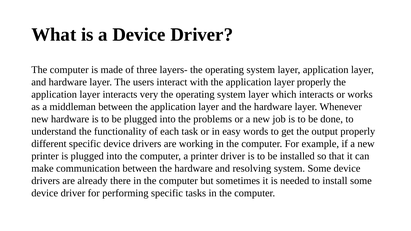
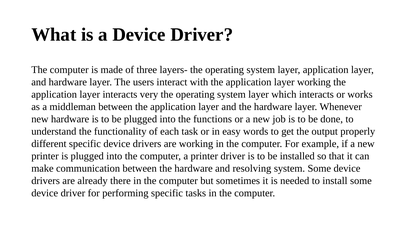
layer properly: properly -> working
problems: problems -> functions
